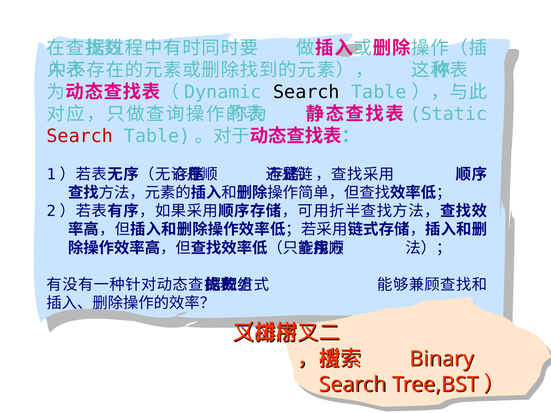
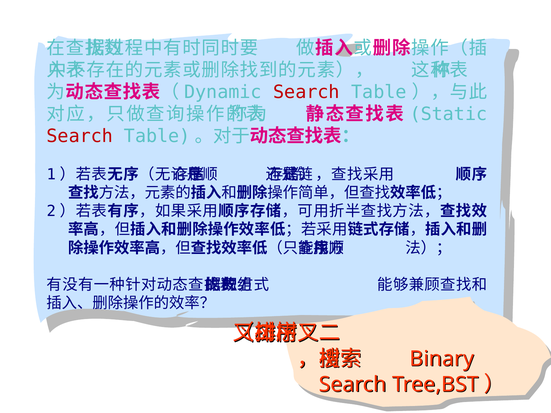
Search at (306, 92) colour: black -> red
